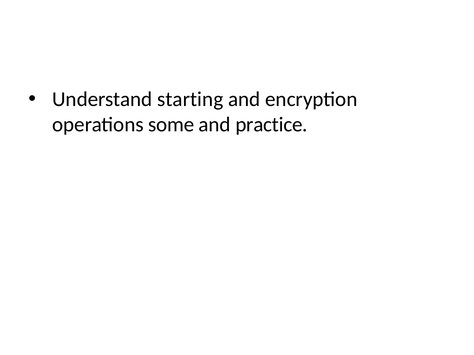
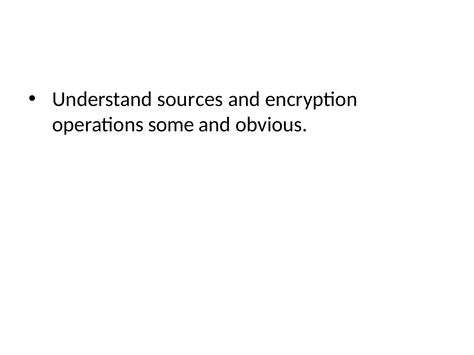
starting: starting -> sources
practice: practice -> obvious
